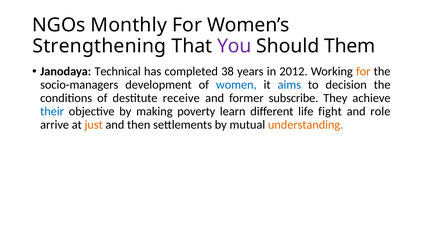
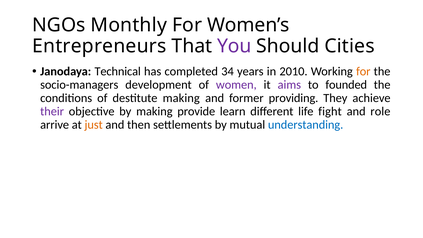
Strengthening: Strengthening -> Entrepreneurs
Them: Them -> Cities
38: 38 -> 34
2012: 2012 -> 2010
women colour: blue -> purple
aims colour: blue -> purple
decision: decision -> founded
destitute receive: receive -> making
subscribe: subscribe -> providing
their colour: blue -> purple
poverty: poverty -> provide
understanding colour: orange -> blue
